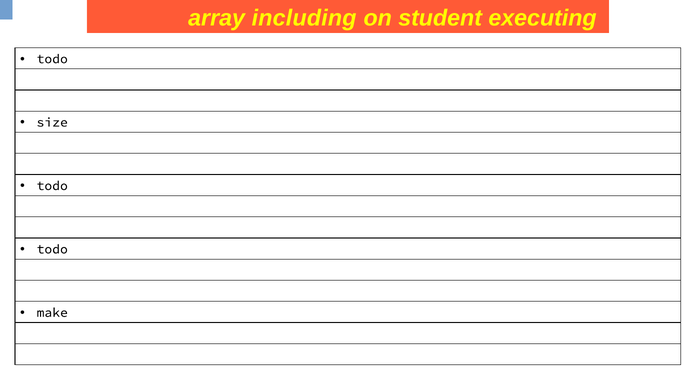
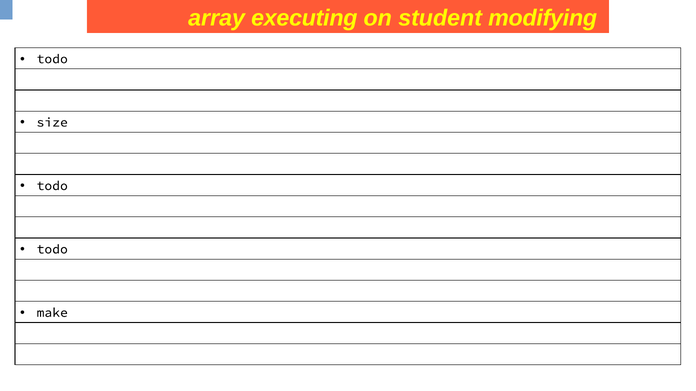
including: including -> executing
executing: executing -> modifying
